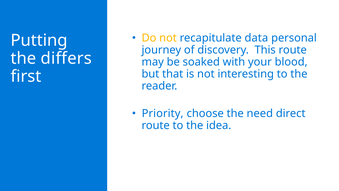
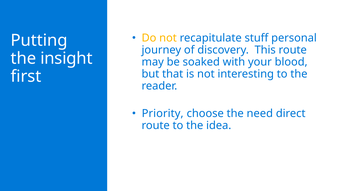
data: data -> stuff
differs: differs -> insight
